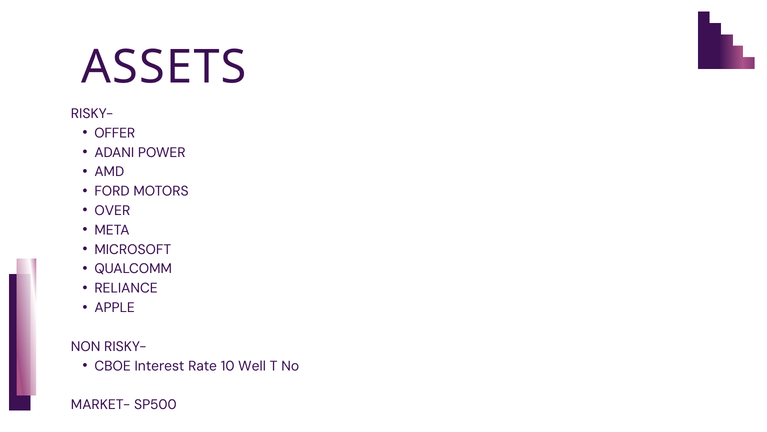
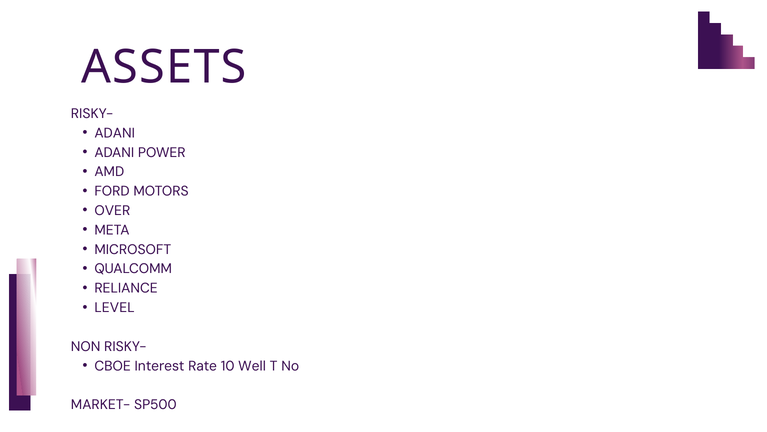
OFFER at (115, 133): OFFER -> ADANI
APPLE: APPLE -> LEVEL
